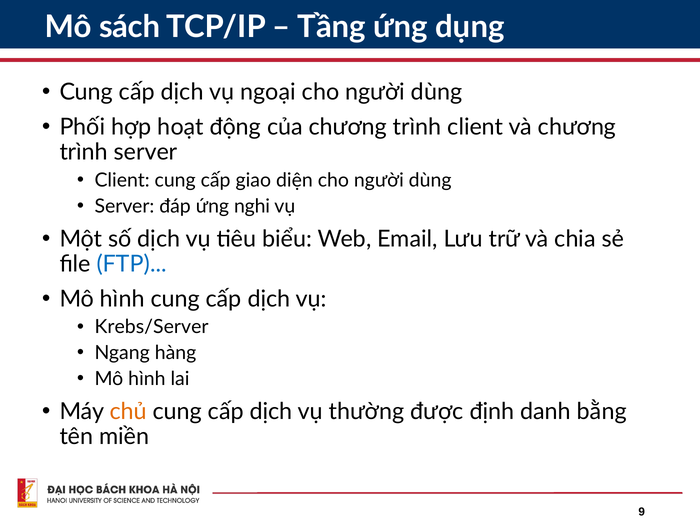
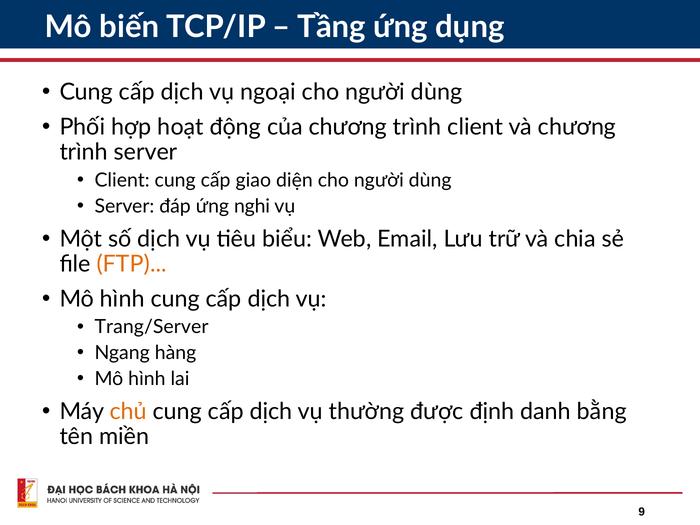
sách: sách -> biến
FTP colour: blue -> orange
Krebs/Server: Krebs/Server -> Trang/Server
